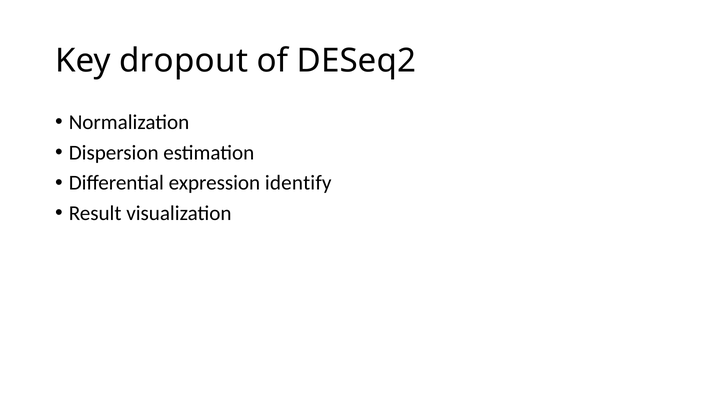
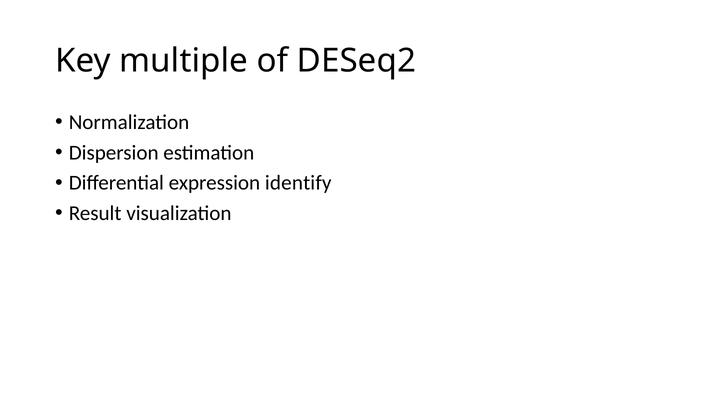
dropout: dropout -> multiple
